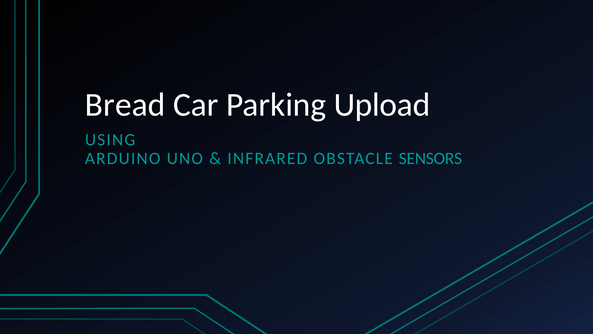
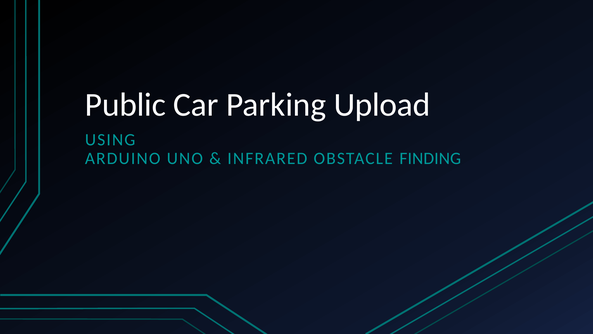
Bread: Bread -> Public
SENSORS: SENSORS -> FINDING
